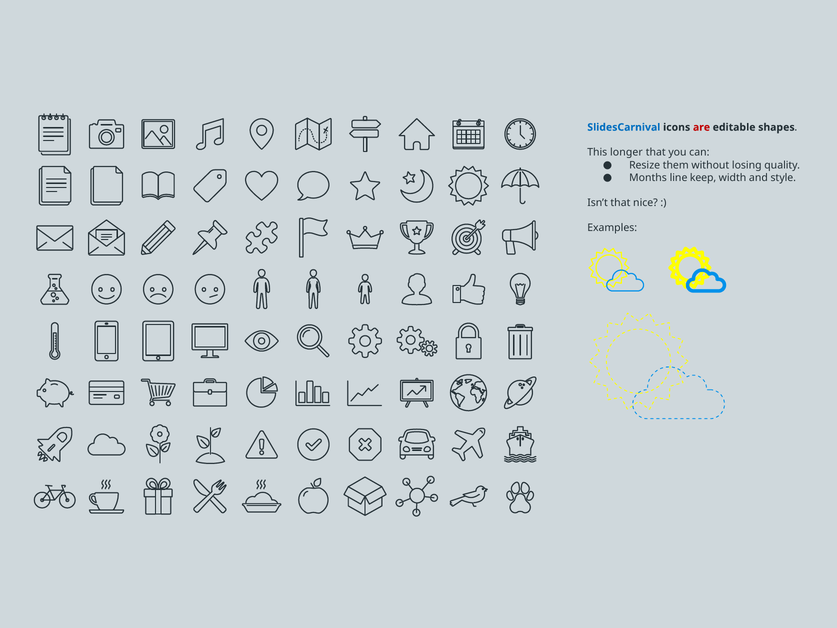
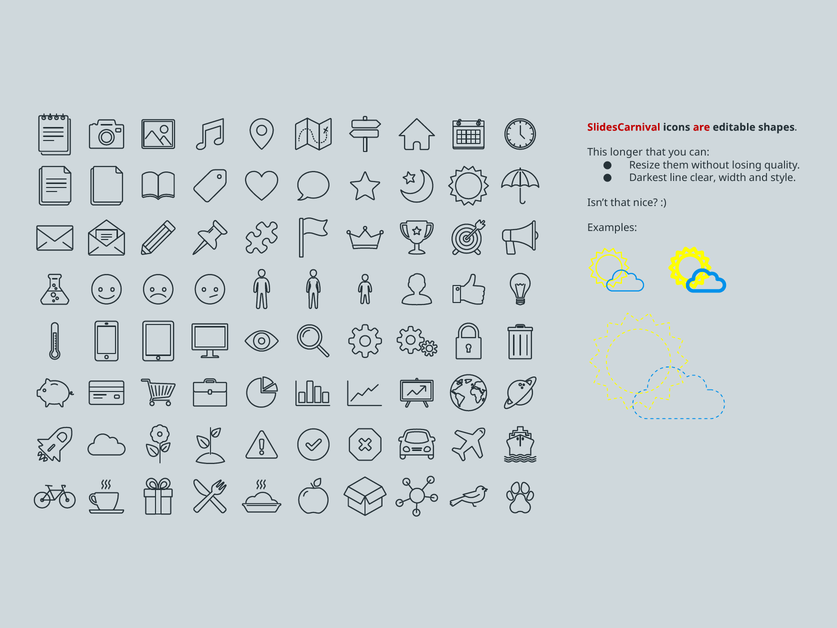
SlidesCarnival colour: blue -> red
Months: Months -> Darkest
keep: keep -> clear
